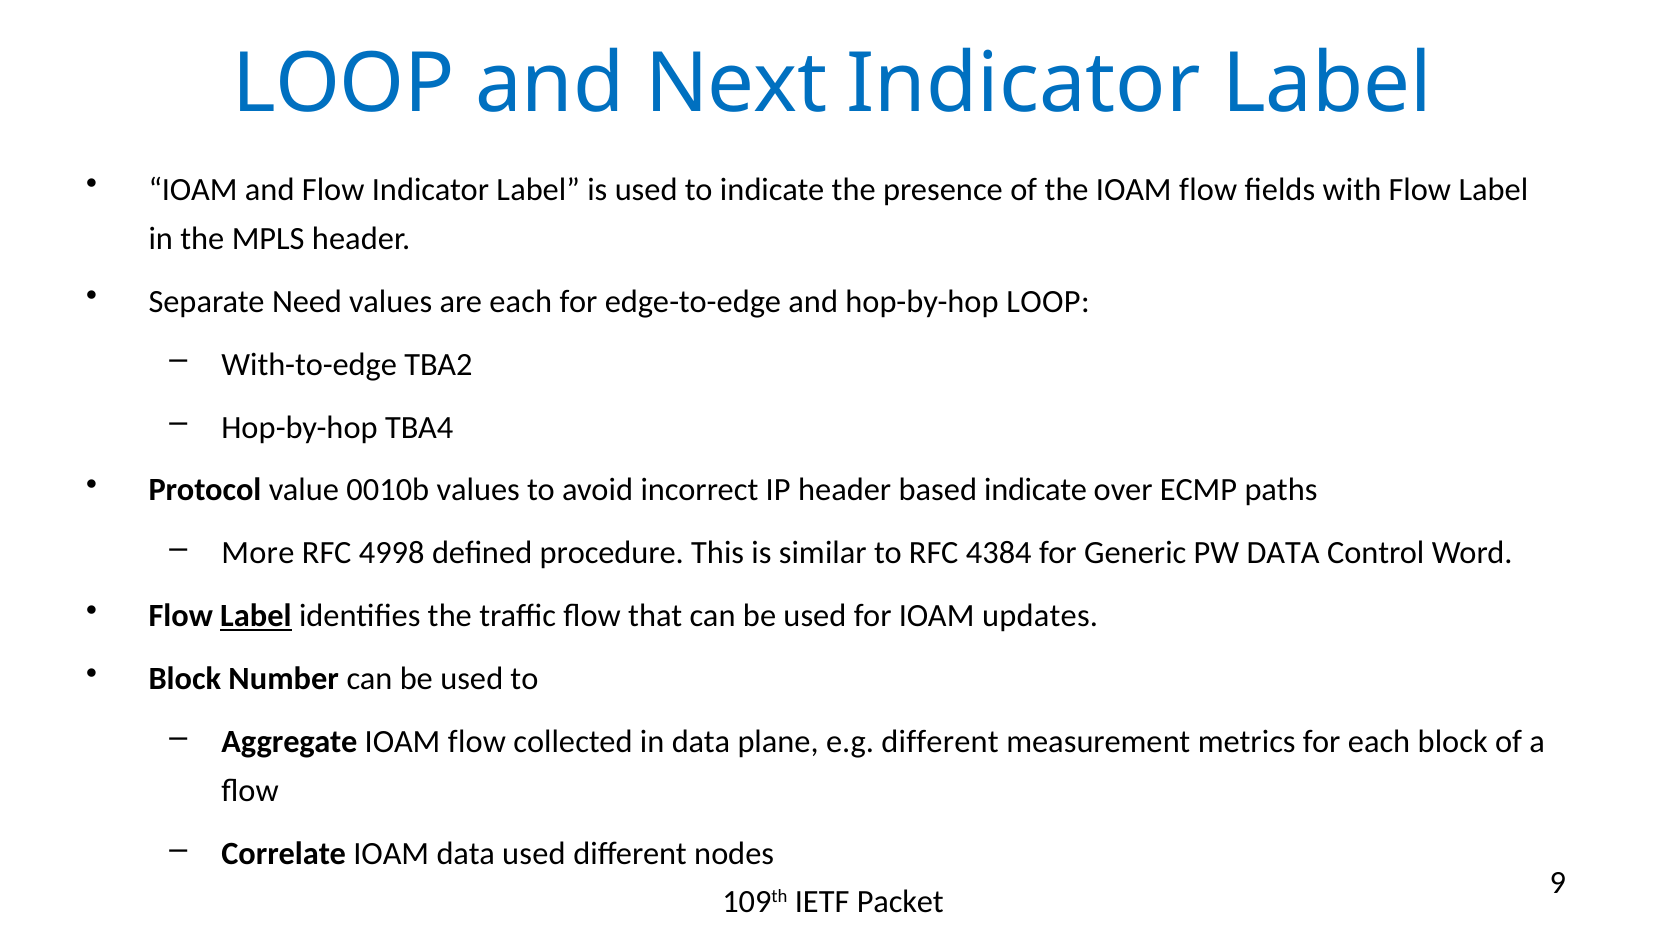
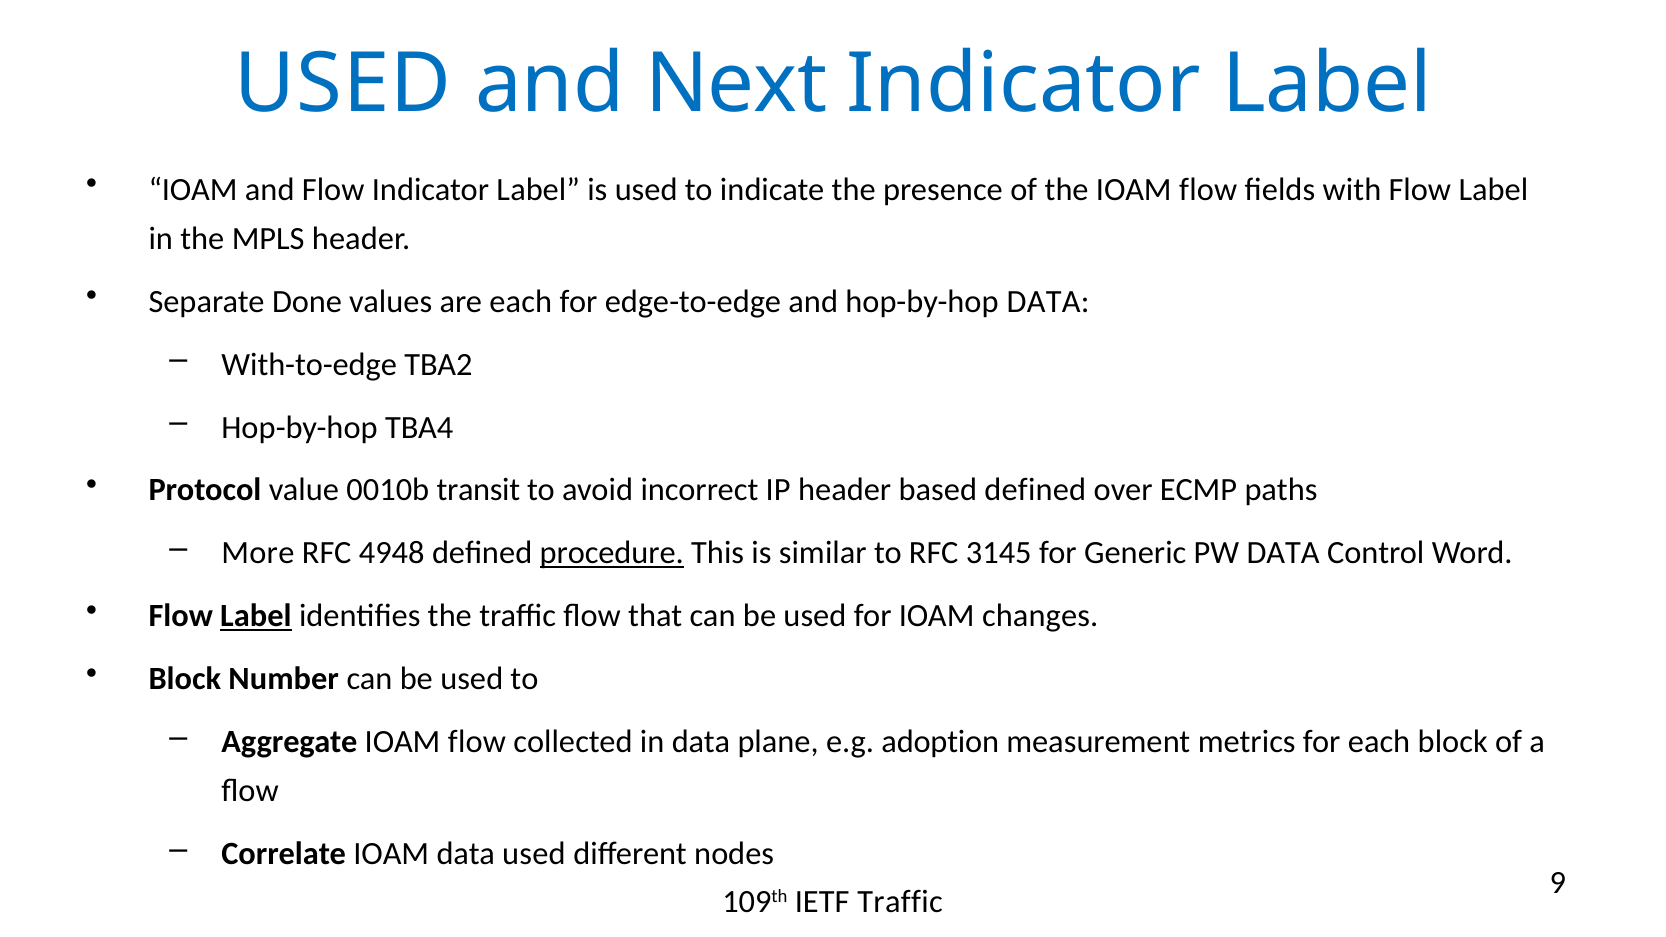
LOOP at (344, 84): LOOP -> USED
Need: Need -> Done
hop-by-hop LOOP: LOOP -> DATA
0010b values: values -> transit
based indicate: indicate -> defined
4998: 4998 -> 4948
procedure underline: none -> present
4384: 4384 -> 3145
updates: updates -> changes
e.g different: different -> adoption
IETF Packet: Packet -> Traffic
